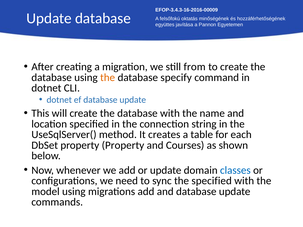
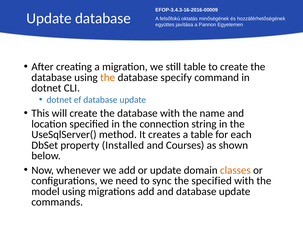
still from: from -> table
property Property: Property -> Installed
classes colour: blue -> orange
